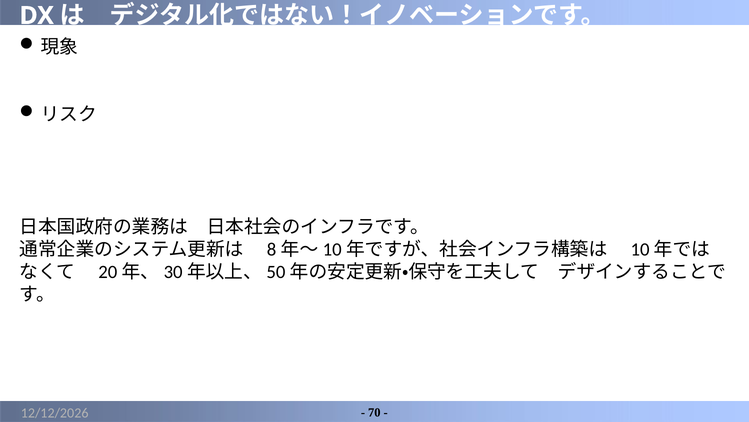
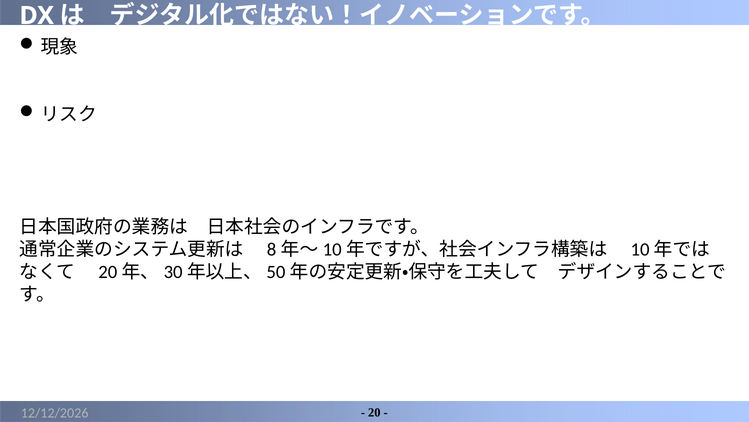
70: 70 -> 20
